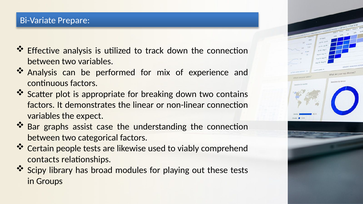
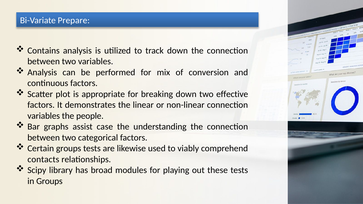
Effective: Effective -> Contains
experience: experience -> conversion
contains: contains -> effective
expect: expect -> people
Certain people: people -> groups
